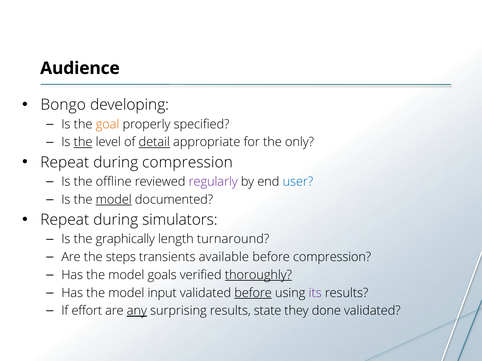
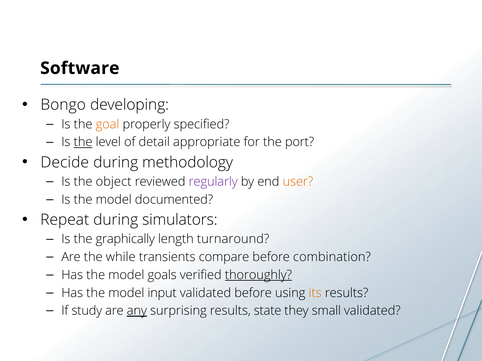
Audience: Audience -> Software
detail underline: present -> none
only: only -> port
Repeat at (65, 163): Repeat -> Decide
during compression: compression -> methodology
offline: offline -> object
user colour: blue -> orange
model at (114, 200) underline: present -> none
steps: steps -> while
available: available -> compare
before compression: compression -> combination
before at (253, 293) underline: present -> none
its colour: purple -> orange
effort: effort -> study
done: done -> small
